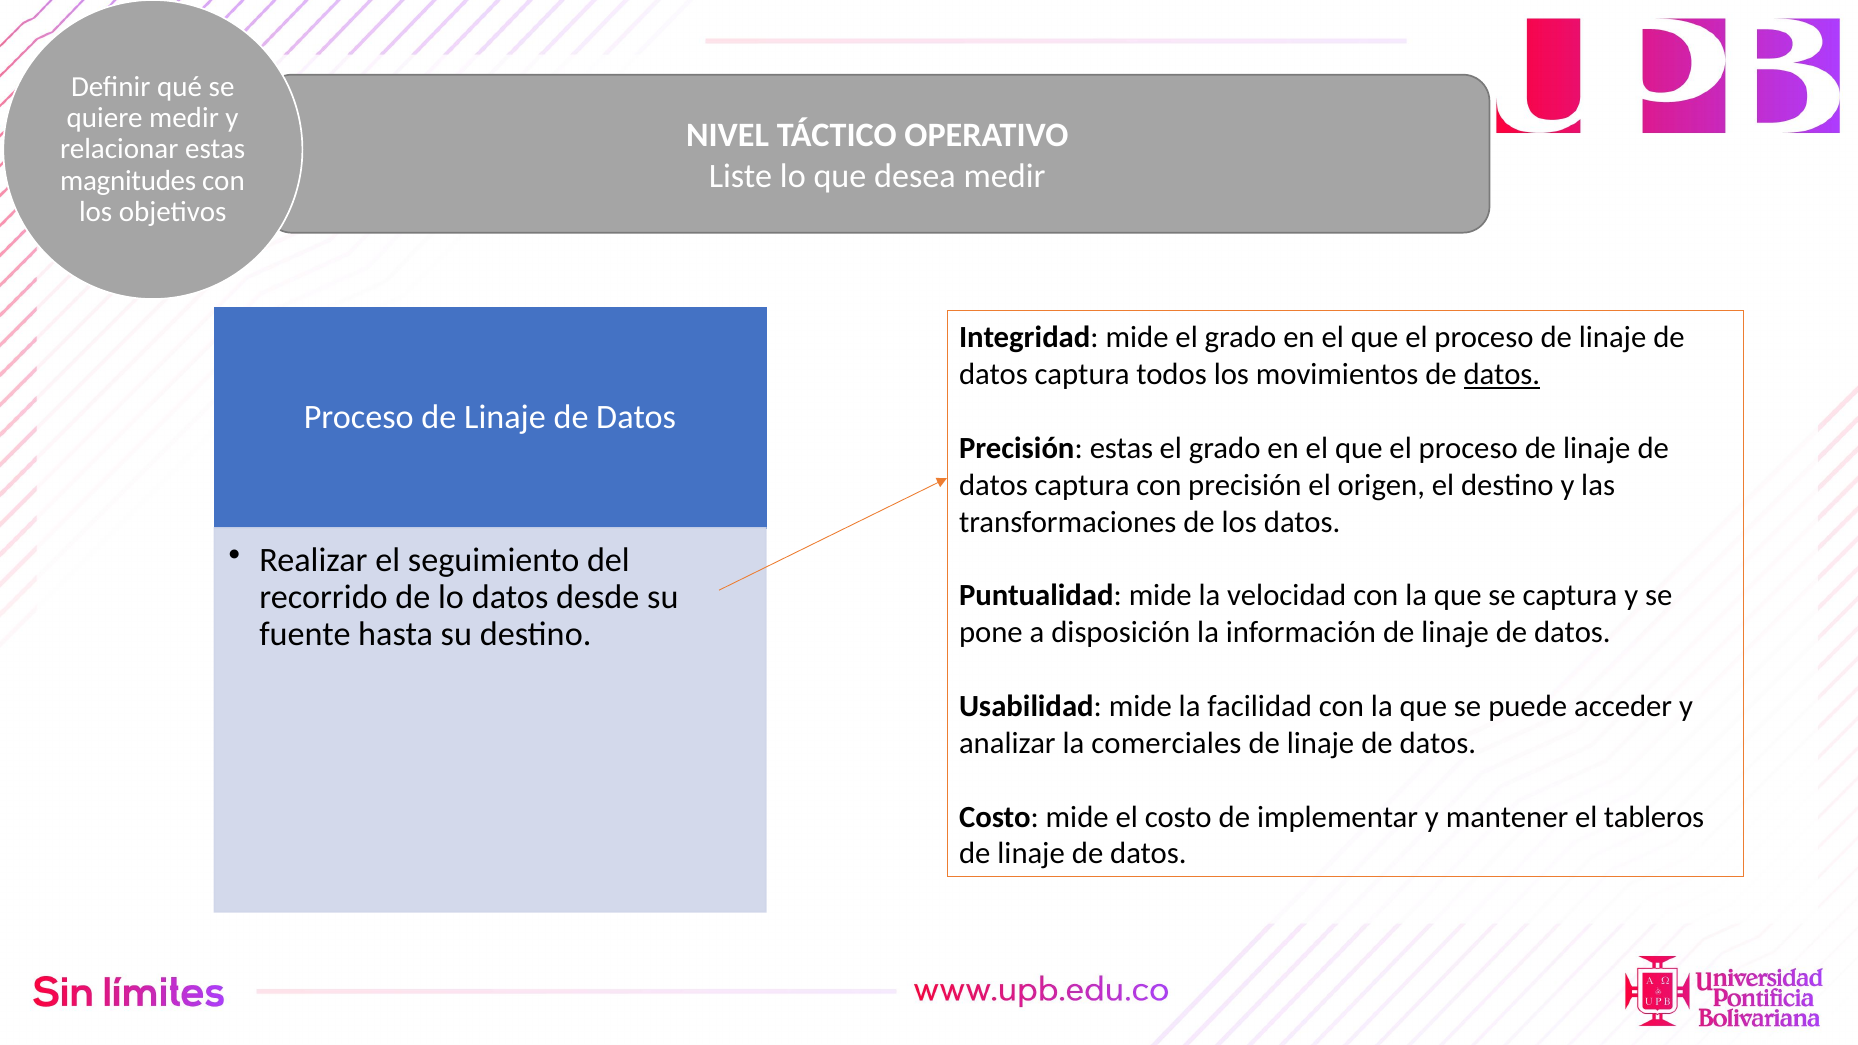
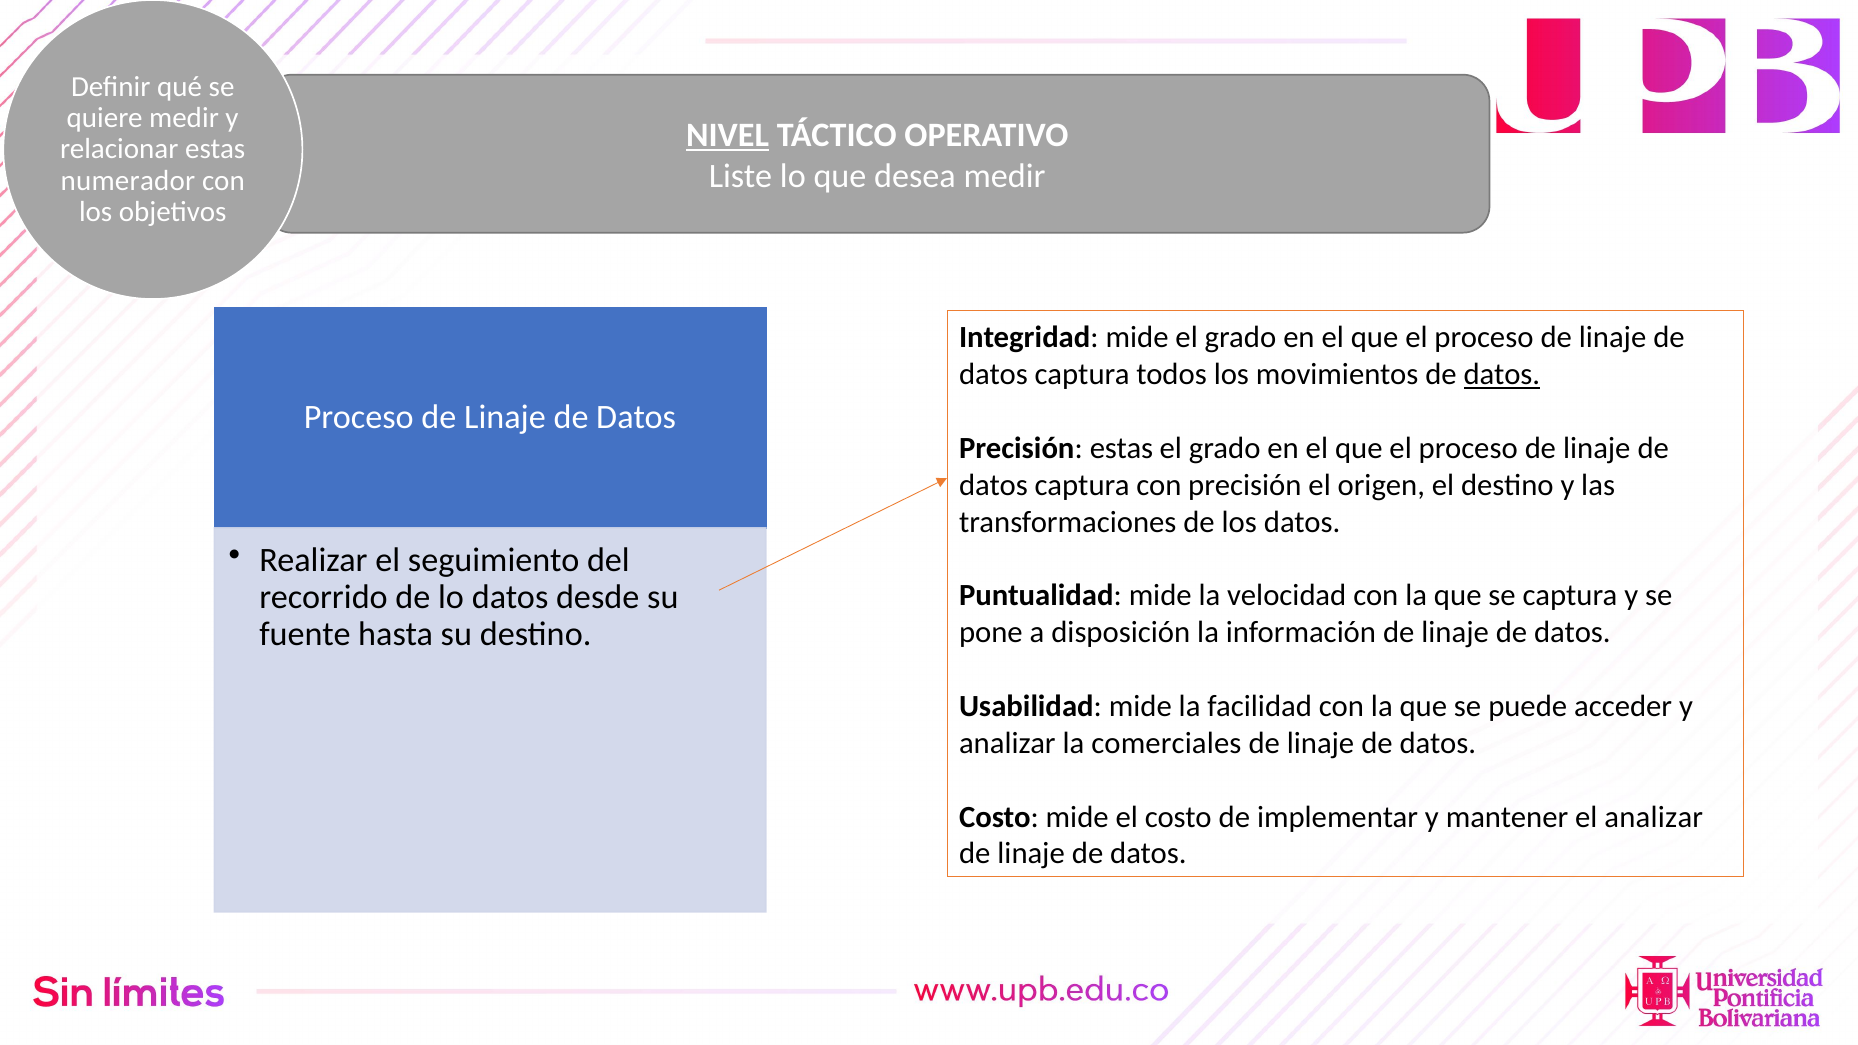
NIVEL underline: none -> present
magnitudes: magnitudes -> numerador
el tableros: tableros -> analizar
